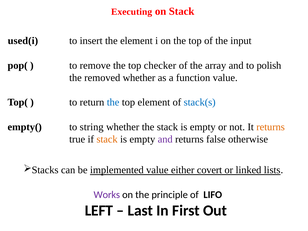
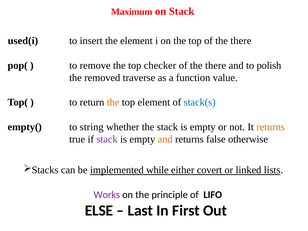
Executing: Executing -> Maximum
top of the input: input -> there
array at (216, 65): array -> there
removed whether: whether -> traverse
the at (113, 102) colour: blue -> orange
stack at (107, 139) colour: orange -> purple
and at (165, 139) colour: purple -> orange
implemented value: value -> while
LEFT: LEFT -> ELSE
